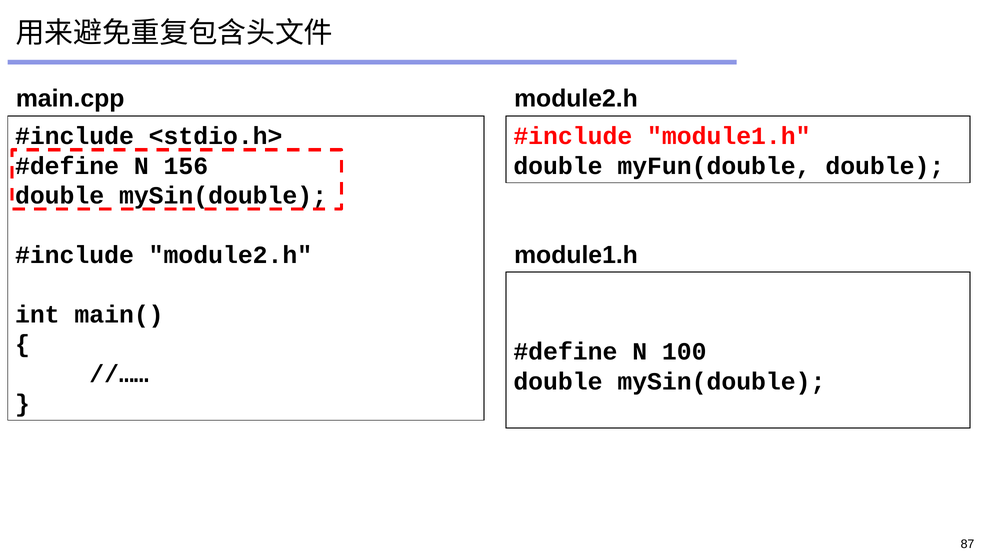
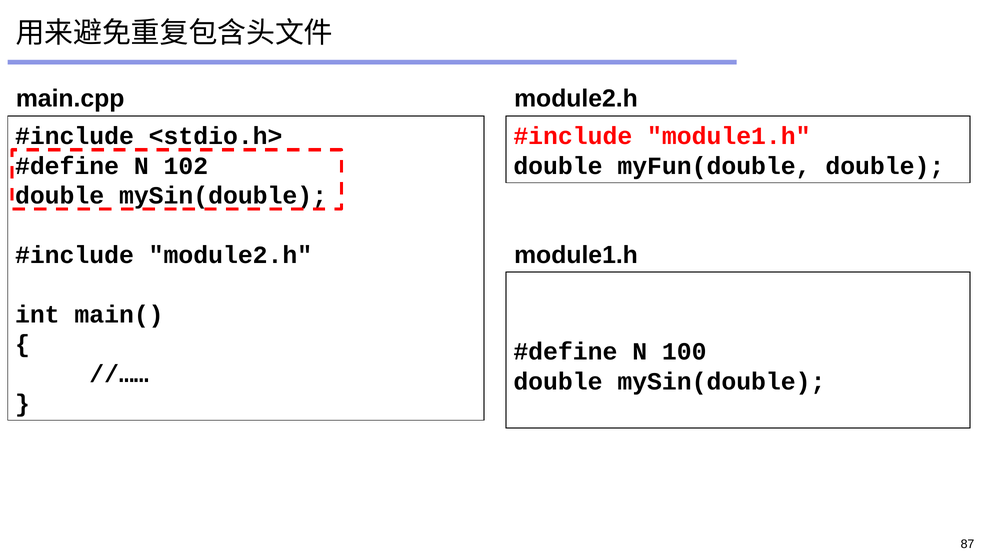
156: 156 -> 102
